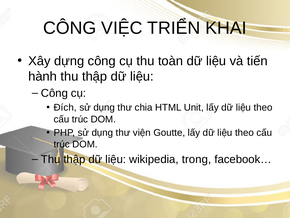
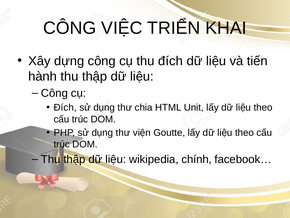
thu toàn: toàn -> đích
trong: trong -> chính
